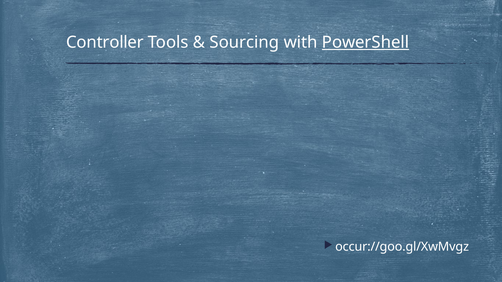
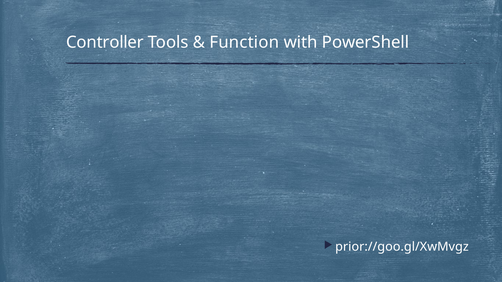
Sourcing: Sourcing -> Function
PowerShell underline: present -> none
occur://goo.gl/XwMvgz: occur://goo.gl/XwMvgz -> prior://goo.gl/XwMvgz
